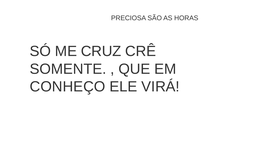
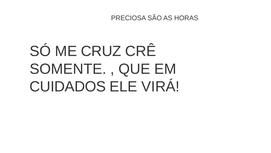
CONHEÇO: CONHEÇO -> CUIDADOS
